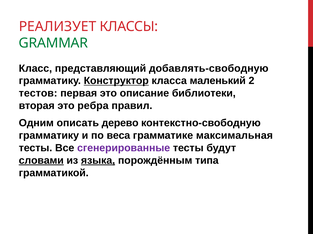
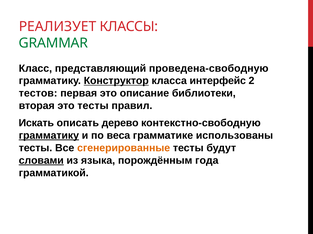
добавлять-свободную: добавлять-свободную -> проведена-свободную
маленький: маленький -> интерфейс
это ребра: ребра -> тесты
Одним: Одним -> Искать
грамматику at (49, 136) underline: none -> present
максимальная: максимальная -> использованы
сгенерированные colour: purple -> orange
языка underline: present -> none
типа: типа -> года
